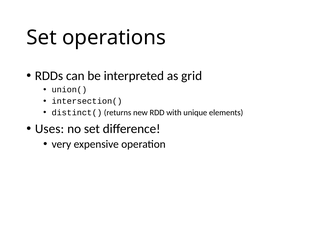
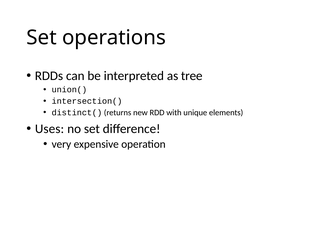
grid: grid -> tree
